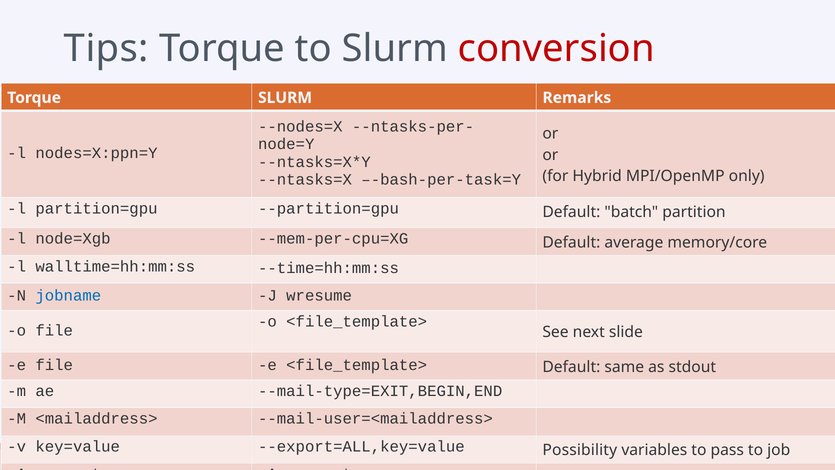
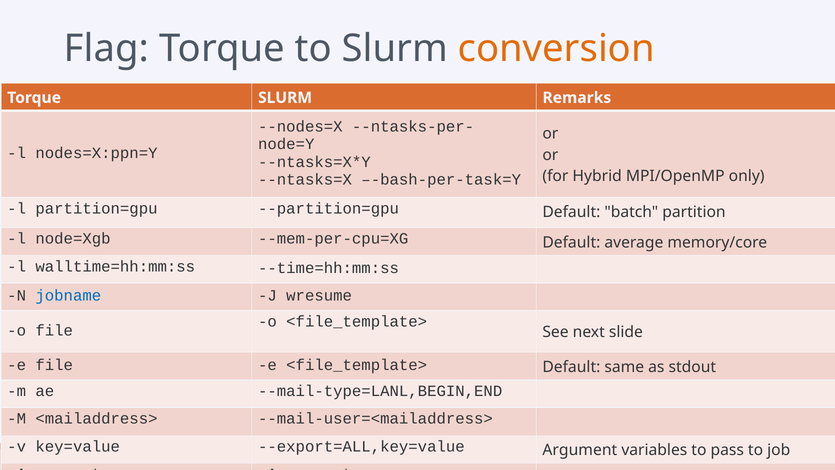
Tips: Tips -> Flag
conversion colour: red -> orange
--mail-type=EXIT,BEGIN,END: --mail-type=EXIT,BEGIN,END -> --mail-type=LANL,BEGIN,END
Possibility: Possibility -> Argument
